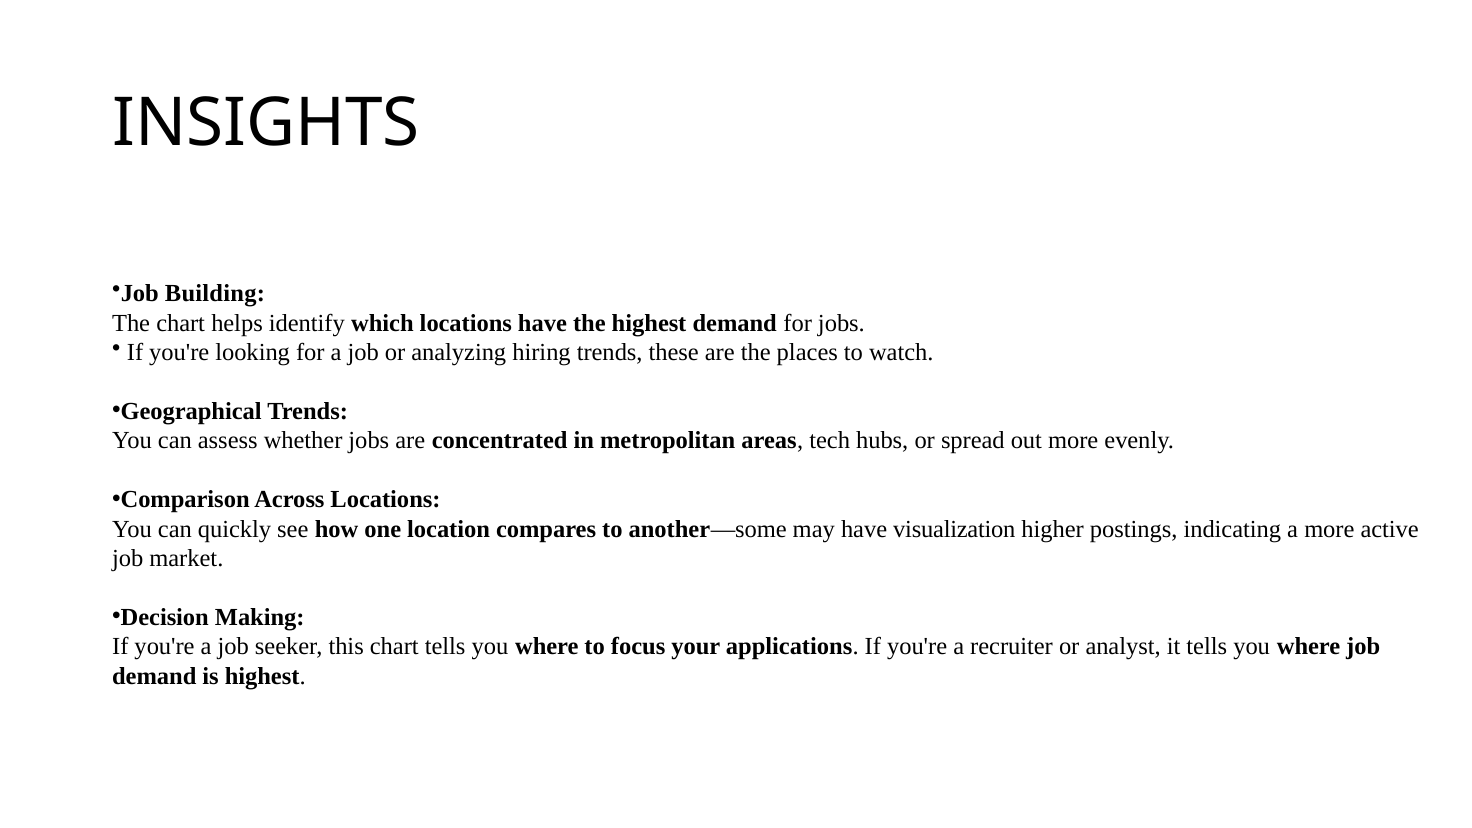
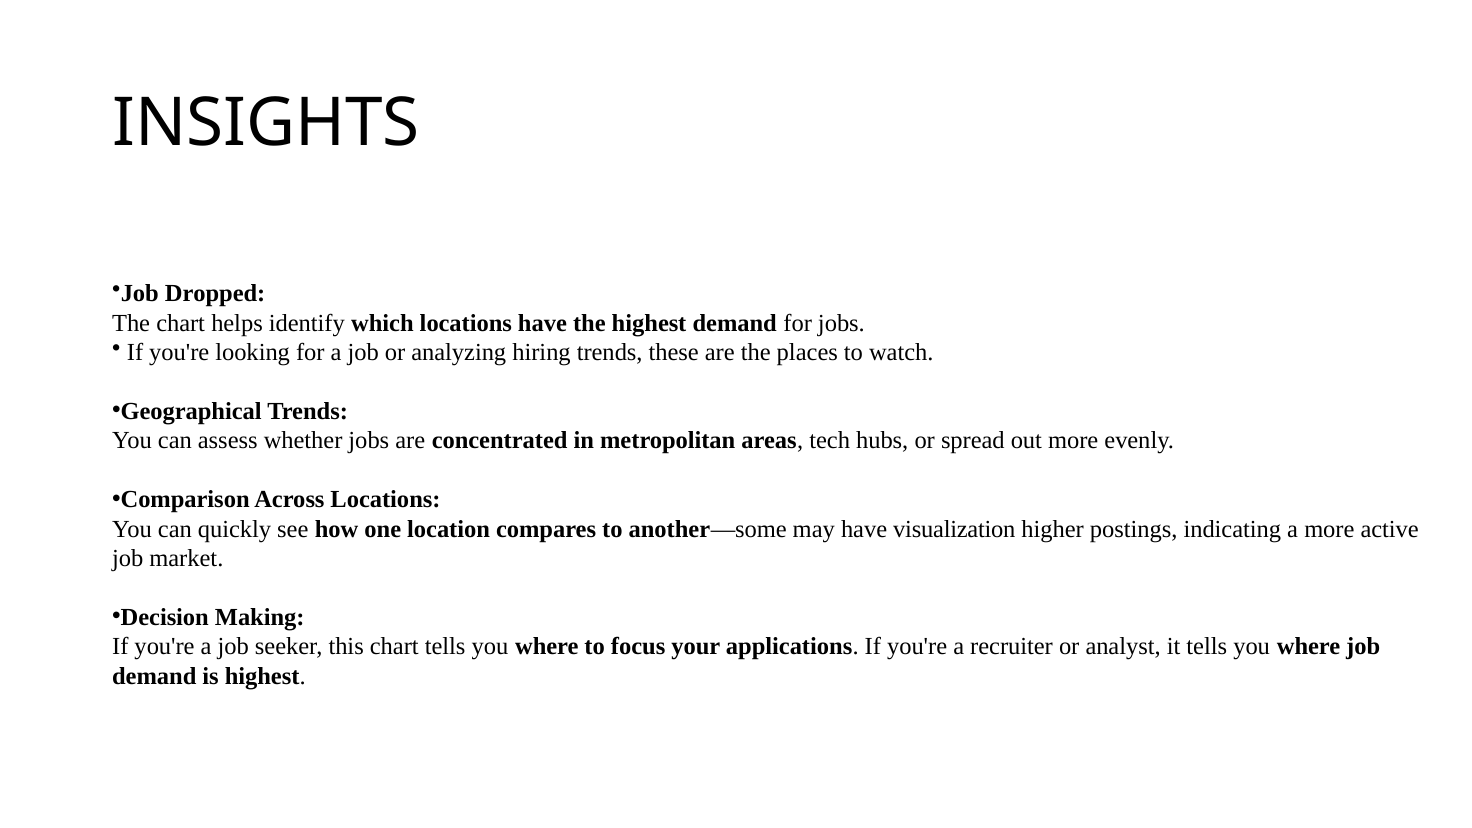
Building: Building -> Dropped
